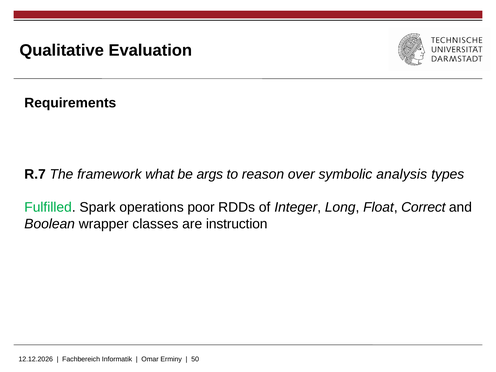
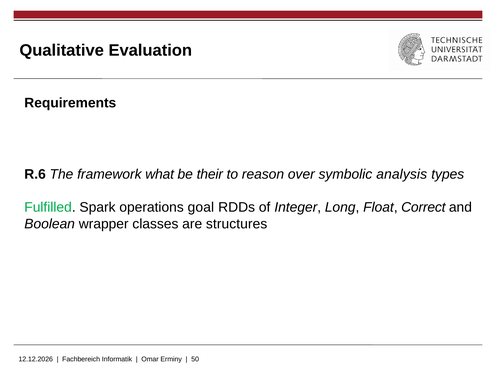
R.7: R.7 -> R.6
args: args -> their
poor: poor -> goal
instruction: instruction -> structures
